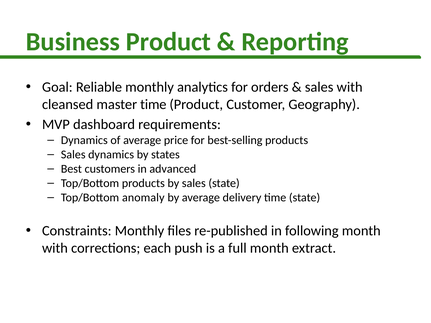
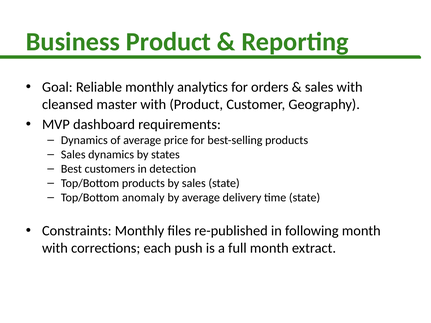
master time: time -> with
advanced: advanced -> detection
